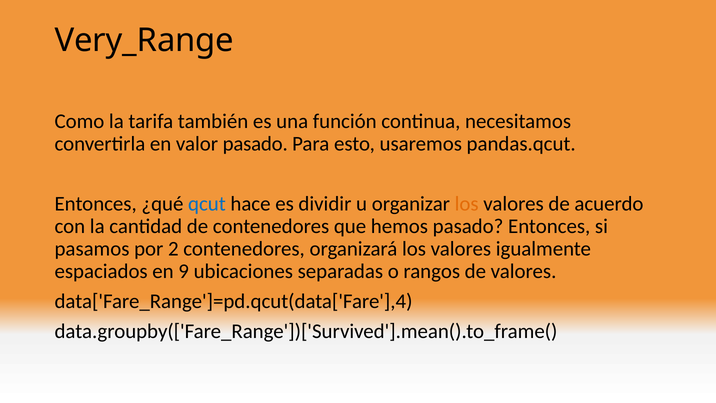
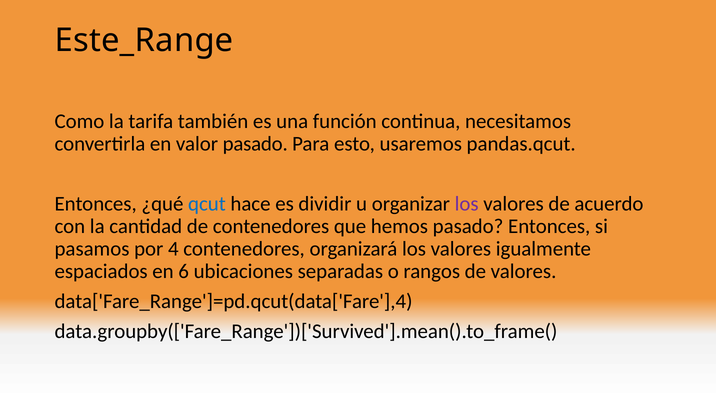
Very_Range: Very_Range -> Este_Range
los at (467, 204) colour: orange -> purple
2: 2 -> 4
9: 9 -> 6
